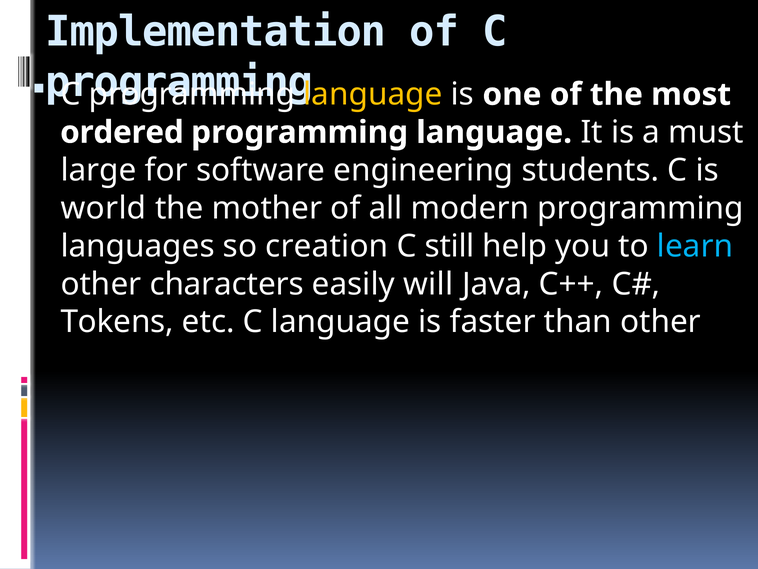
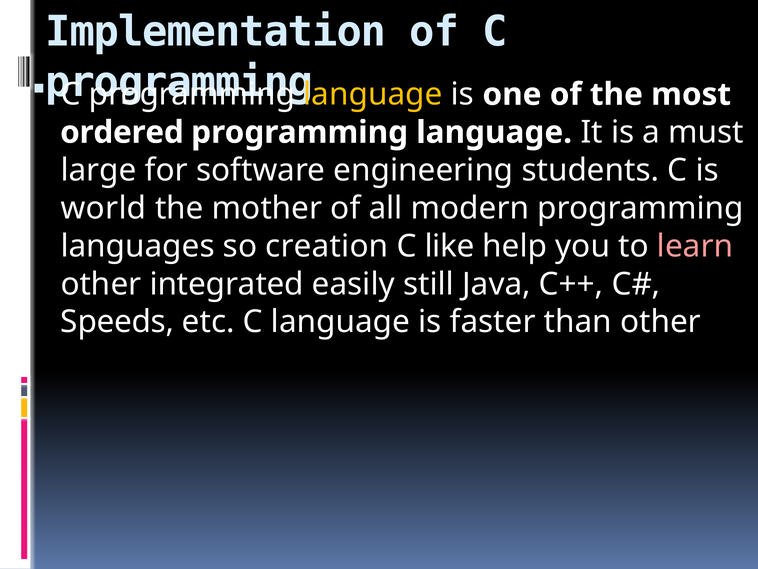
still: still -> like
learn colour: light blue -> pink
characters: characters -> integrated
will: will -> still
Tokens: Tokens -> Speeds
